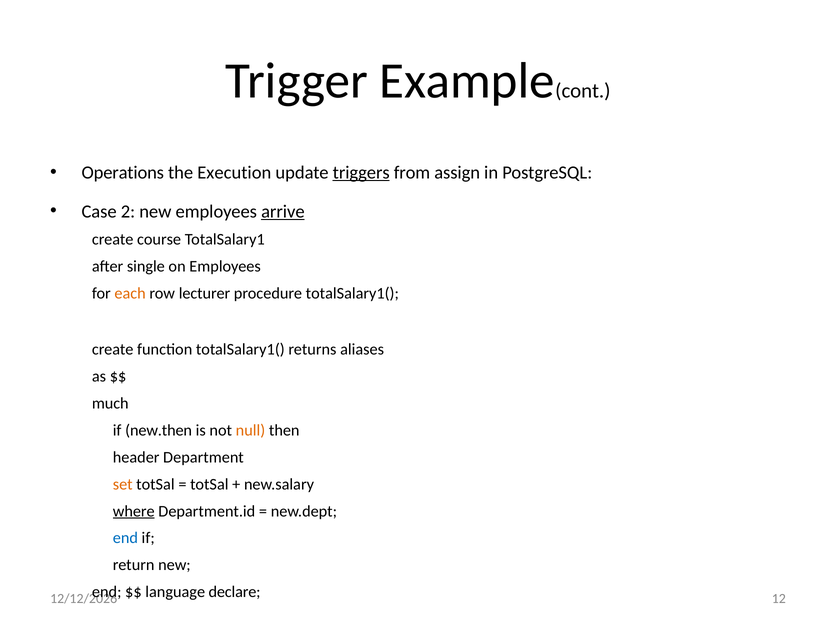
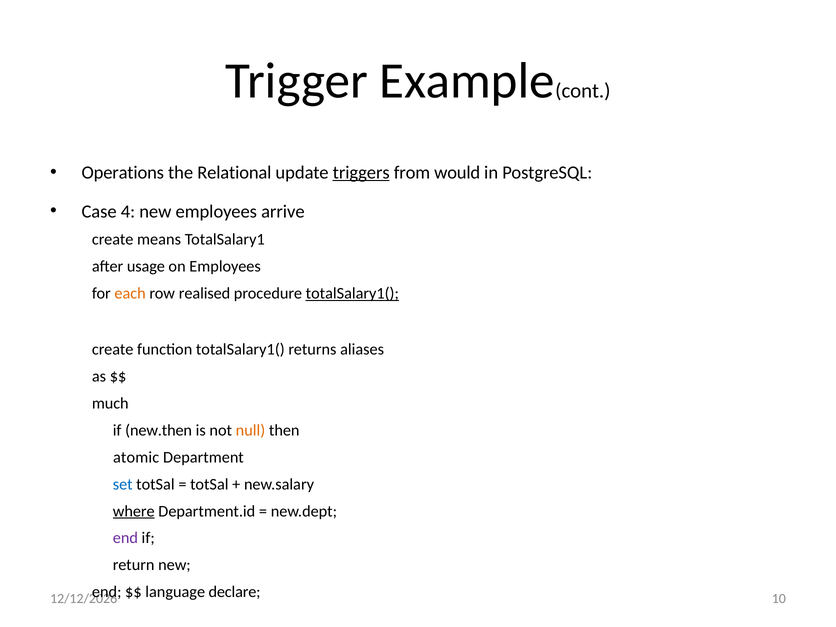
Execution: Execution -> Relational
assign: assign -> would
2: 2 -> 4
arrive underline: present -> none
course: course -> means
single: single -> usage
lecturer: lecturer -> realised
totalSalary1( at (352, 293) underline: none -> present
header: header -> atomic
set colour: orange -> blue
end at (125, 538) colour: blue -> purple
12: 12 -> 10
